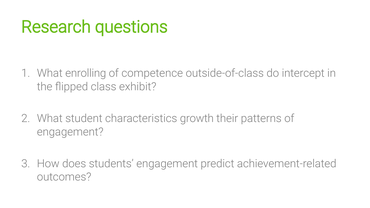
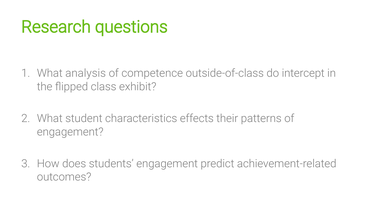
enrolling: enrolling -> analysis
growth: growth -> effects
